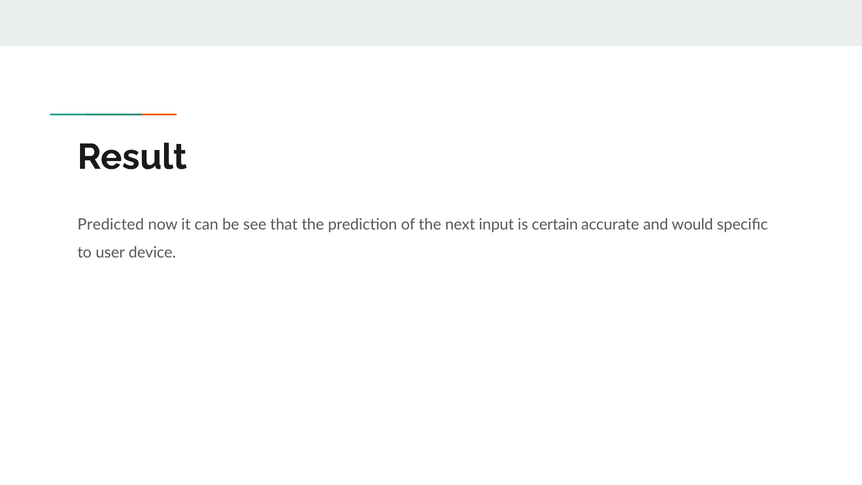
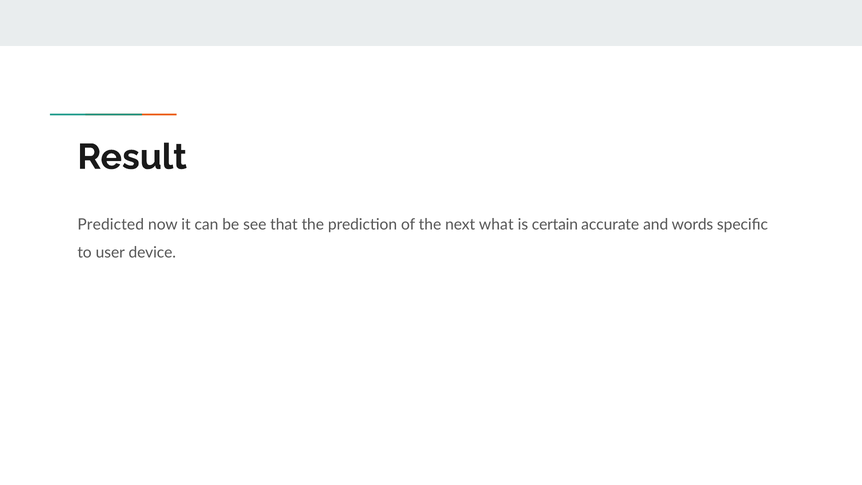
input: input -> what
would: would -> words
